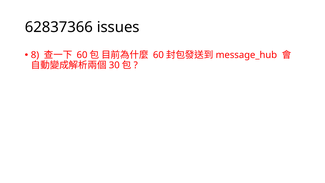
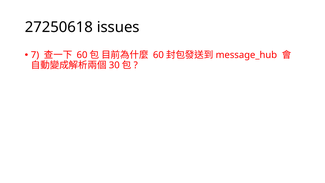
62837366: 62837366 -> 27250618
8: 8 -> 7
